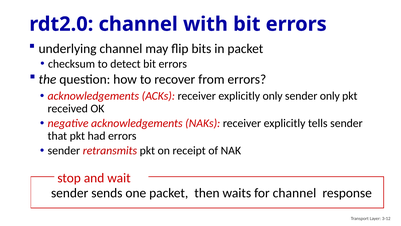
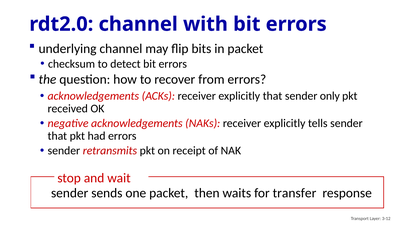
explicitly only: only -> that
for channel: channel -> transfer
